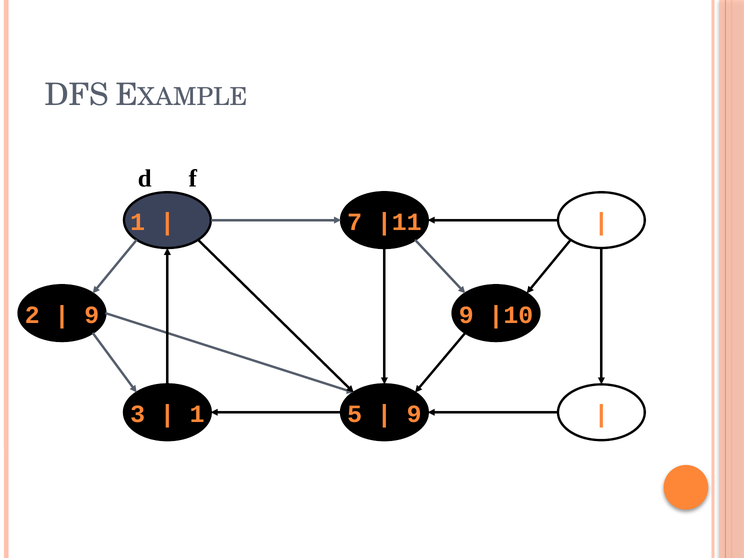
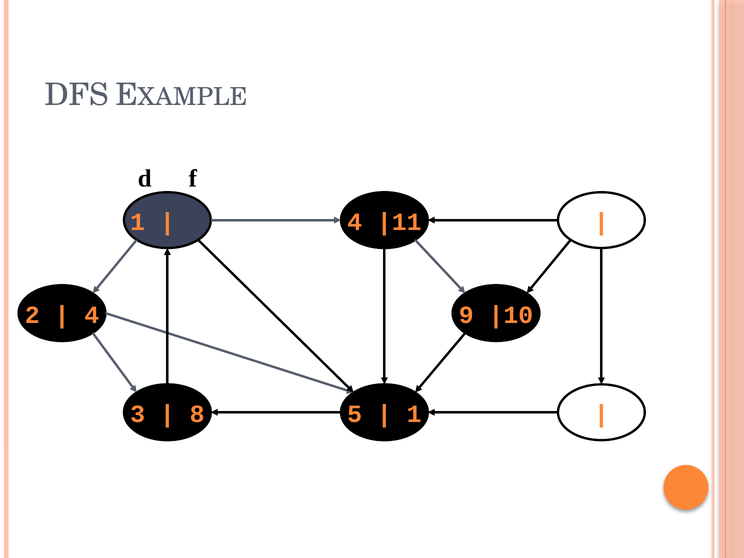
7 at (355, 222): 7 -> 4
9 at (92, 315): 9 -> 4
1 at (197, 414): 1 -> 8
9 at (414, 414): 9 -> 1
